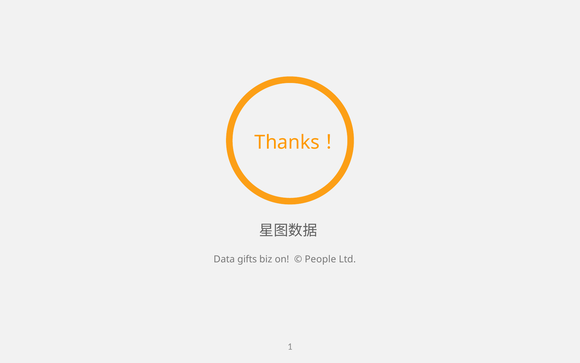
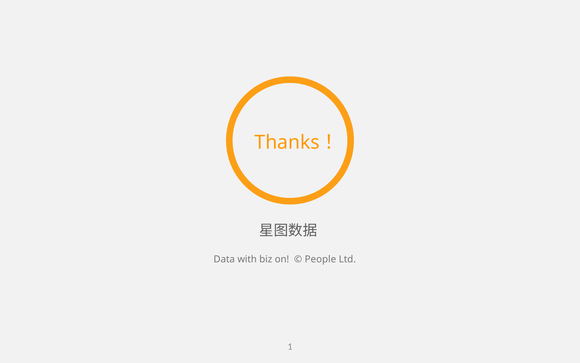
gifts: gifts -> with
